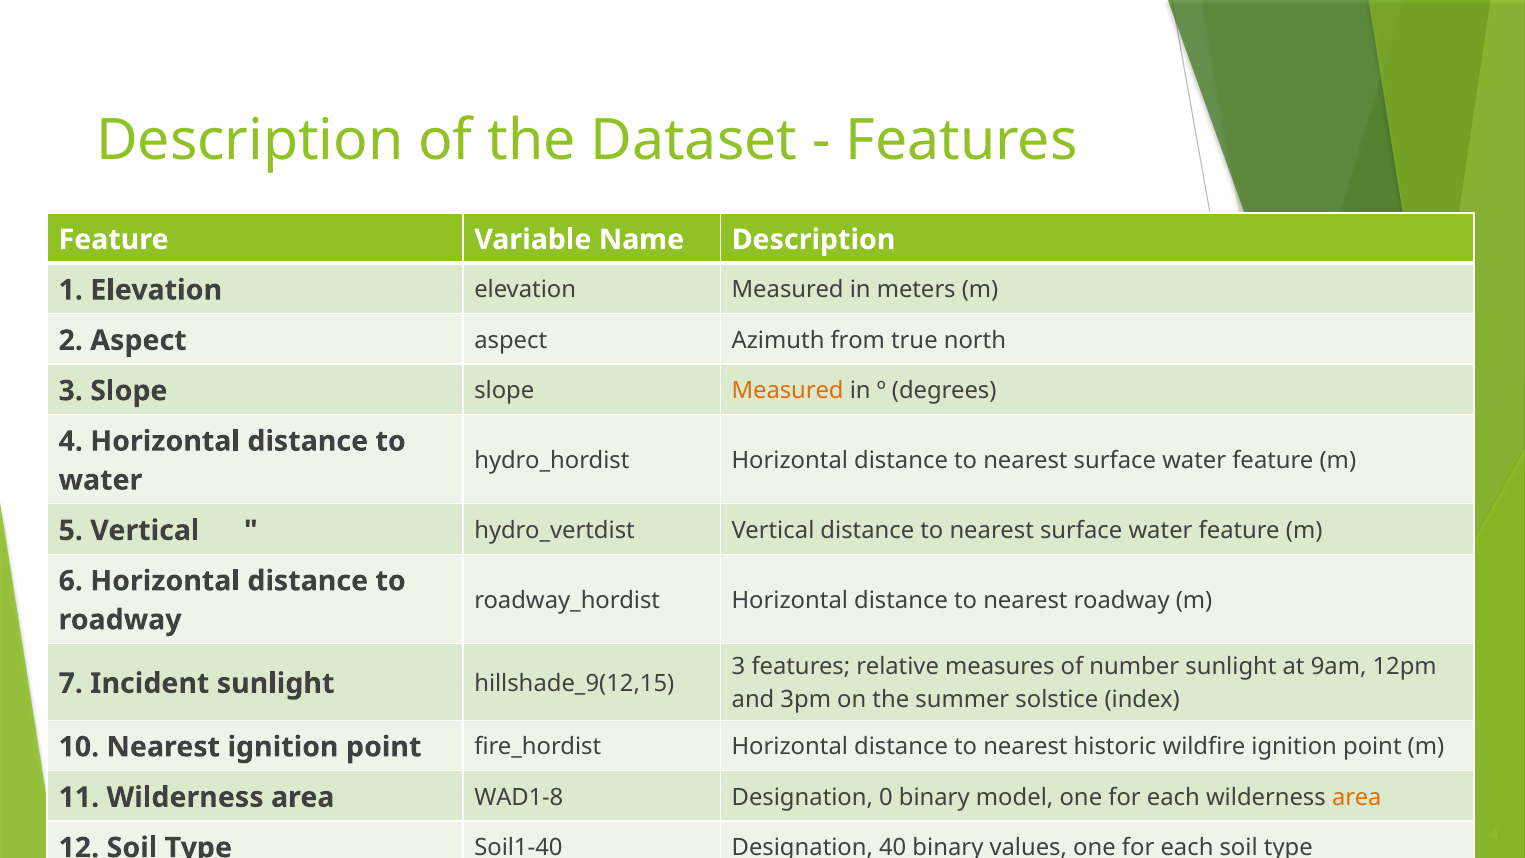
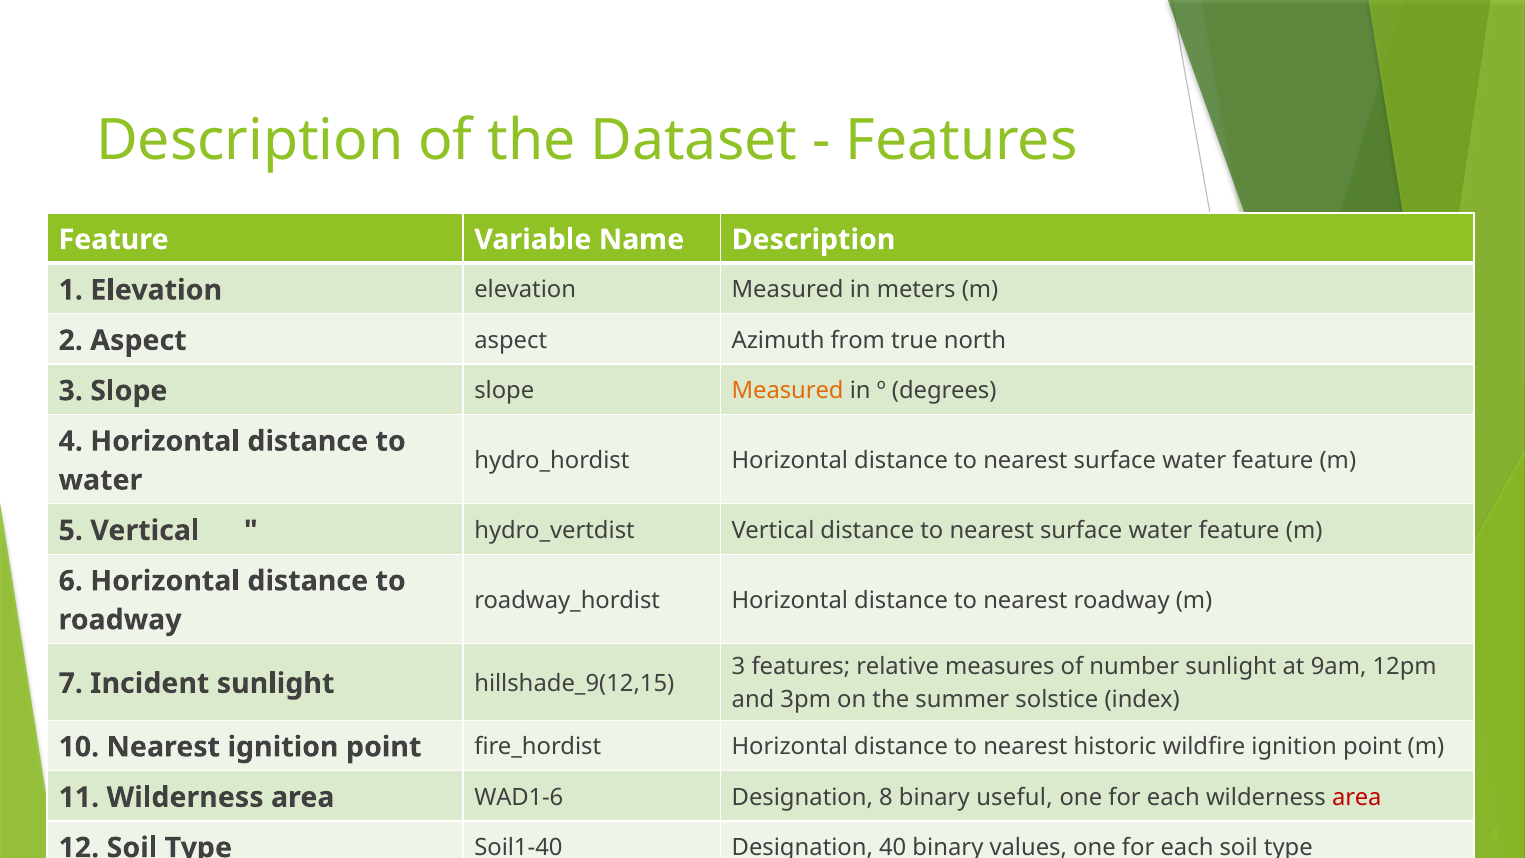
WAD1-8: WAD1-8 -> WAD1-6
0: 0 -> 8
model: model -> useful
area at (1357, 797) colour: orange -> red
